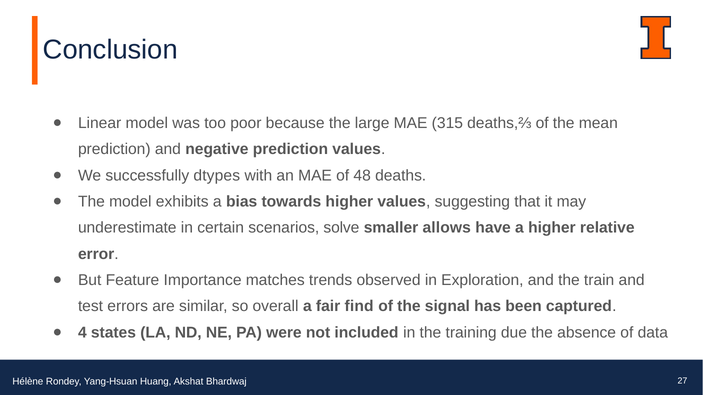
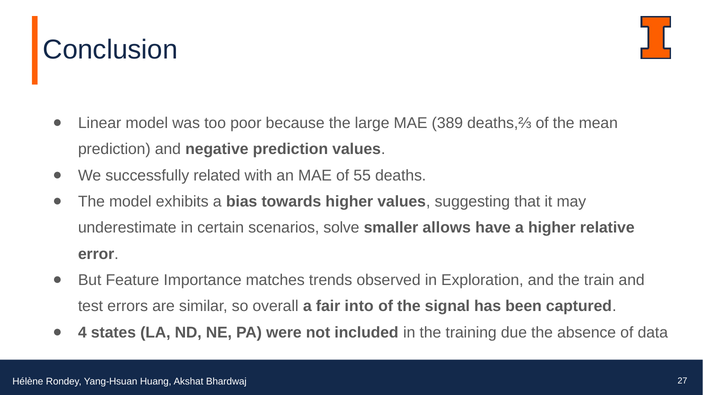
315: 315 -> 389
dtypes: dtypes -> related
48: 48 -> 55
find: find -> into
